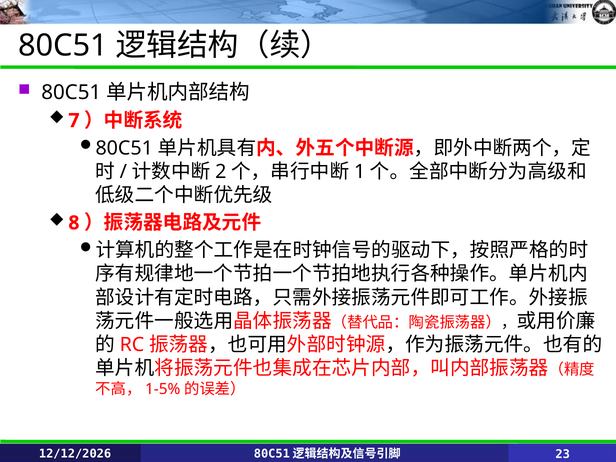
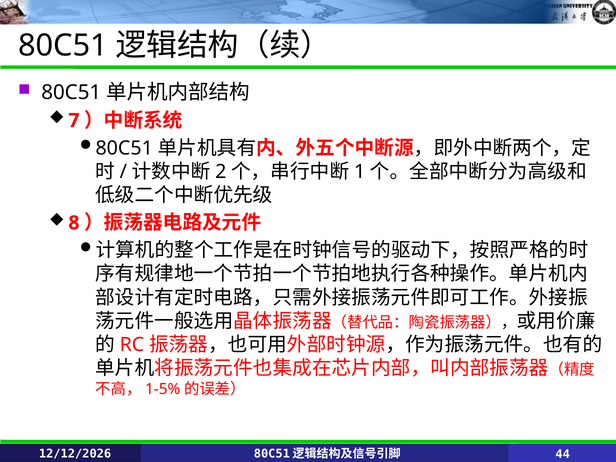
23: 23 -> 44
